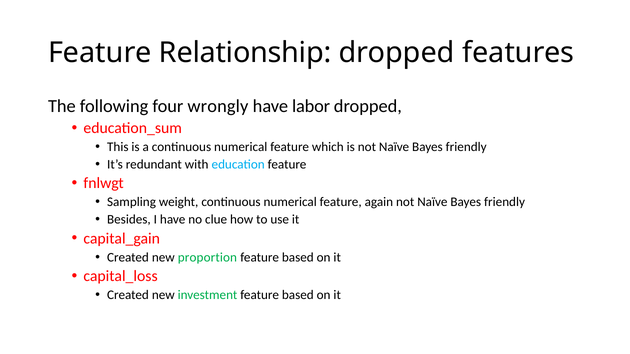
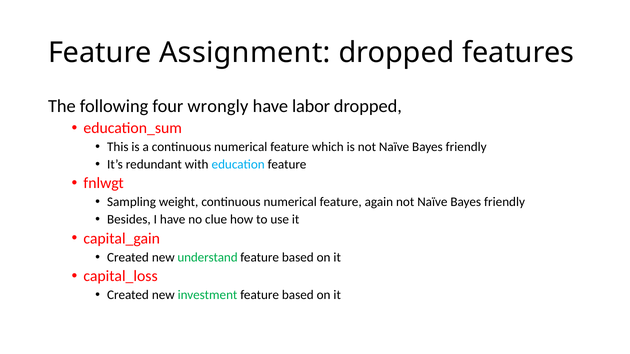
Relationship: Relationship -> Assignment
proportion: proportion -> understand
